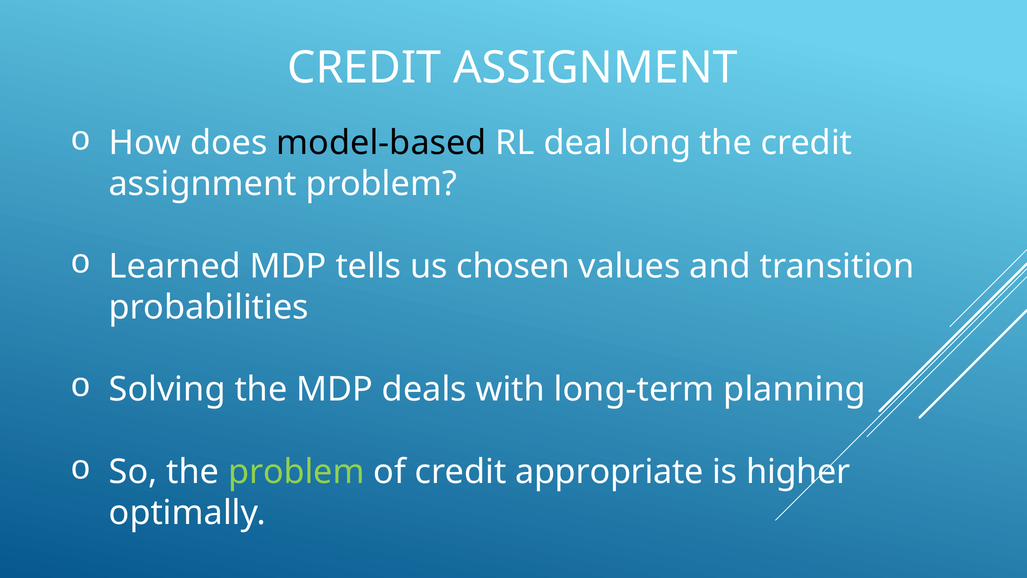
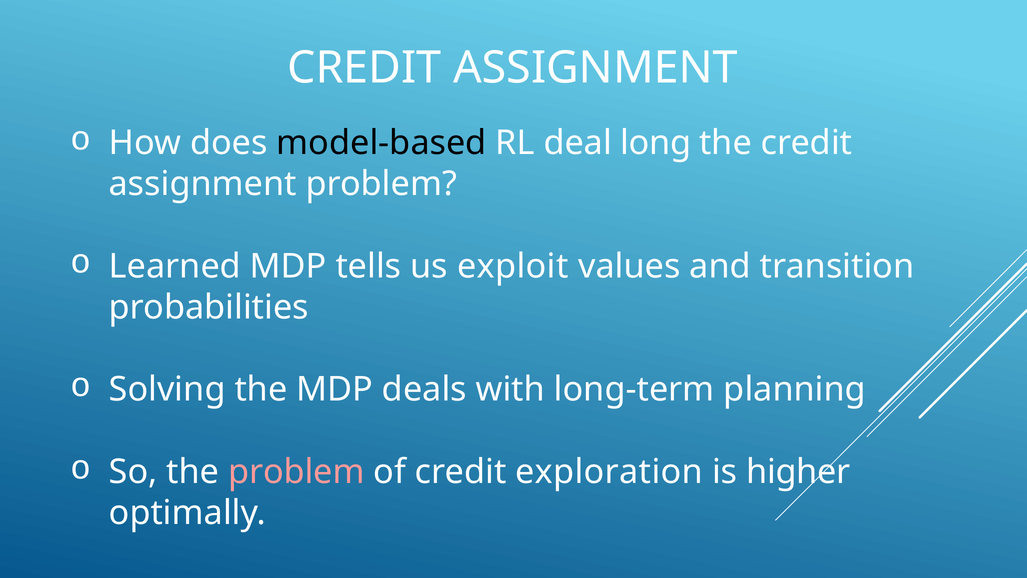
chosen: chosen -> exploit
problem at (296, 472) colour: light green -> pink
appropriate: appropriate -> exploration
